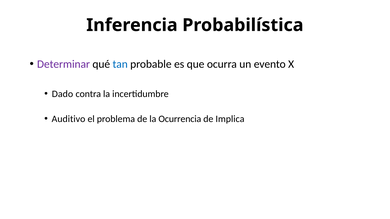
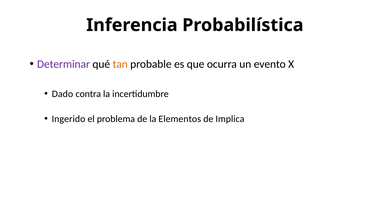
tan colour: blue -> orange
Auditivo: Auditivo -> Ingerido
Ocurrencia: Ocurrencia -> Elementos
